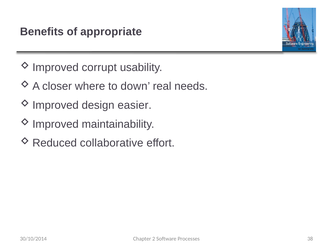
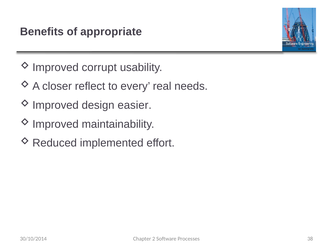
where: where -> reflect
down: down -> every
collaborative: collaborative -> implemented
